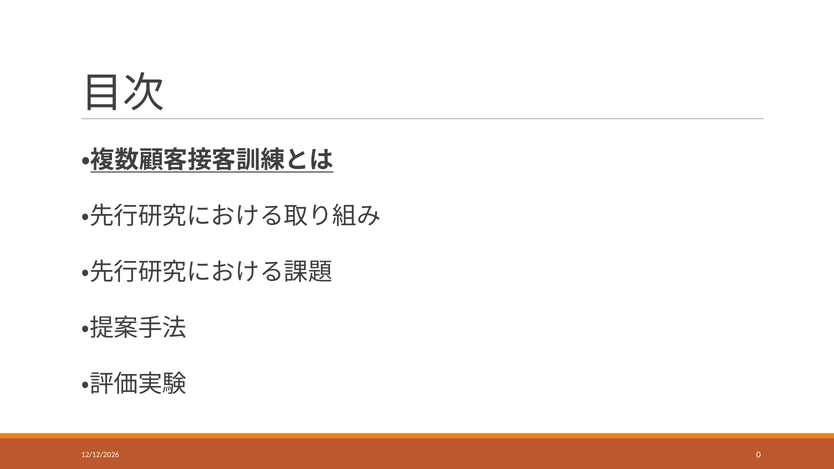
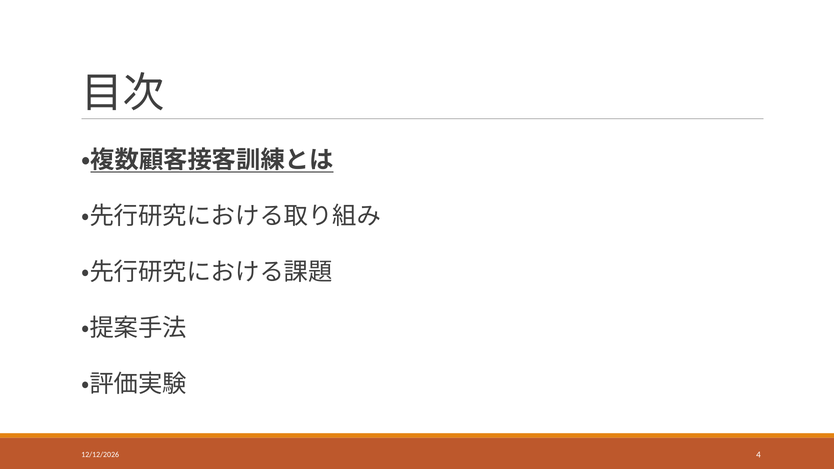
0: 0 -> 4
